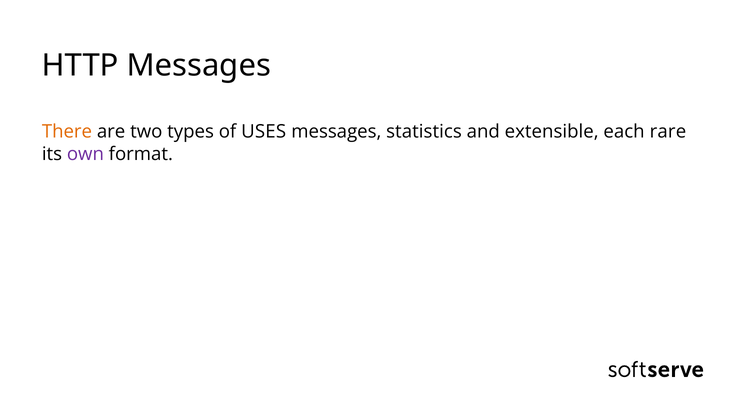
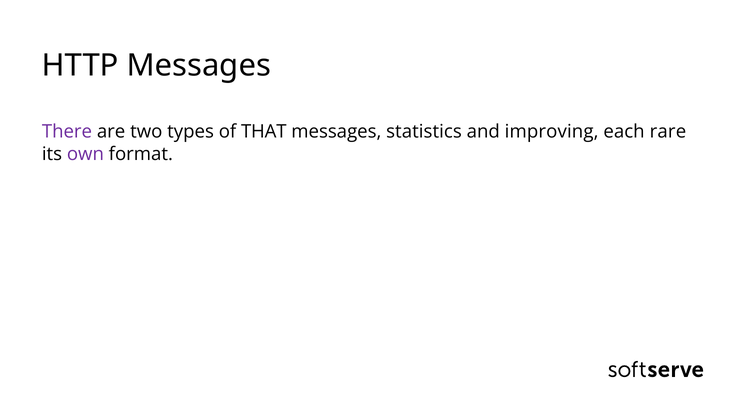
There colour: orange -> purple
USES: USES -> THAT
extensible: extensible -> improving
